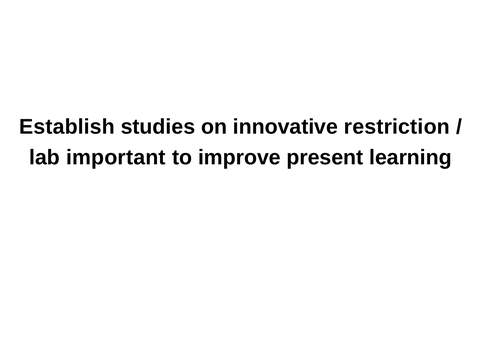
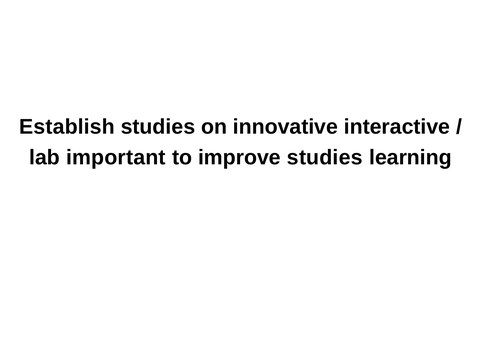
restriction: restriction -> interactive
improve present: present -> studies
